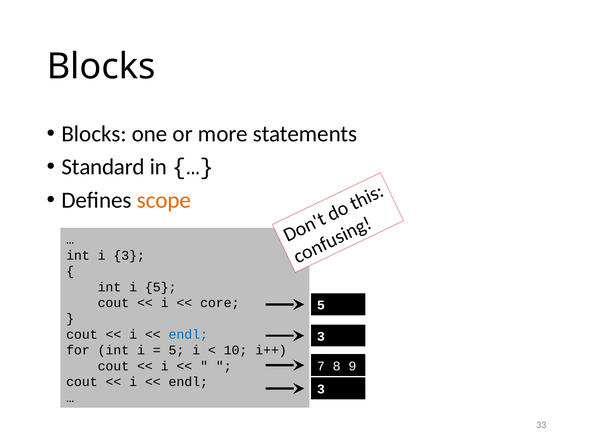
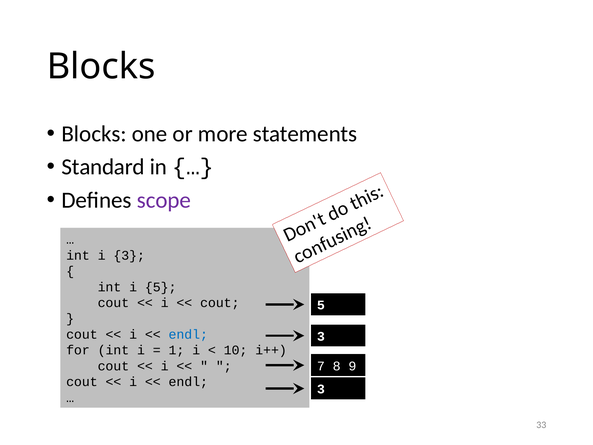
scope colour: orange -> purple
core at (220, 303): core -> cout
5 at (176, 350): 5 -> 1
